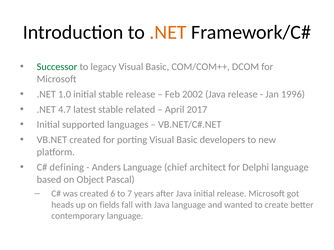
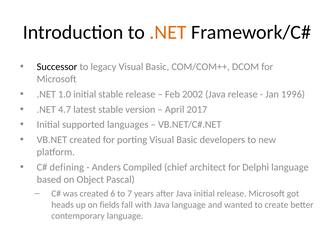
Successor colour: green -> black
related: related -> version
Anders Language: Language -> Compiled
